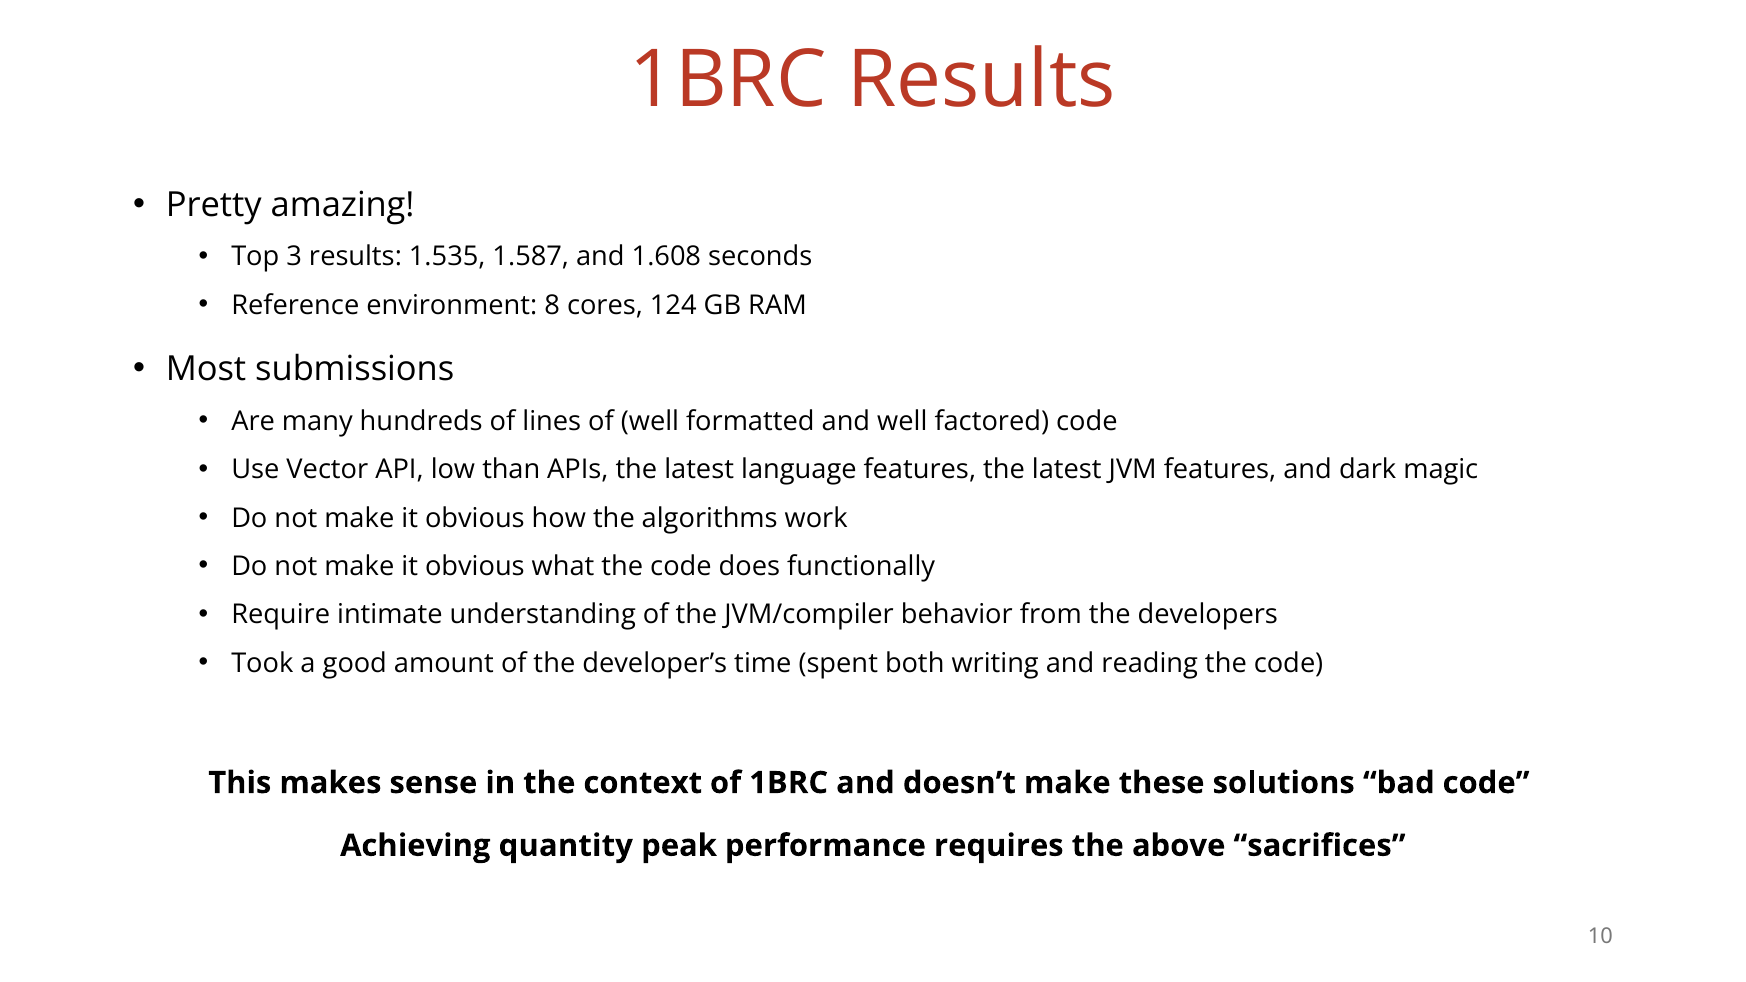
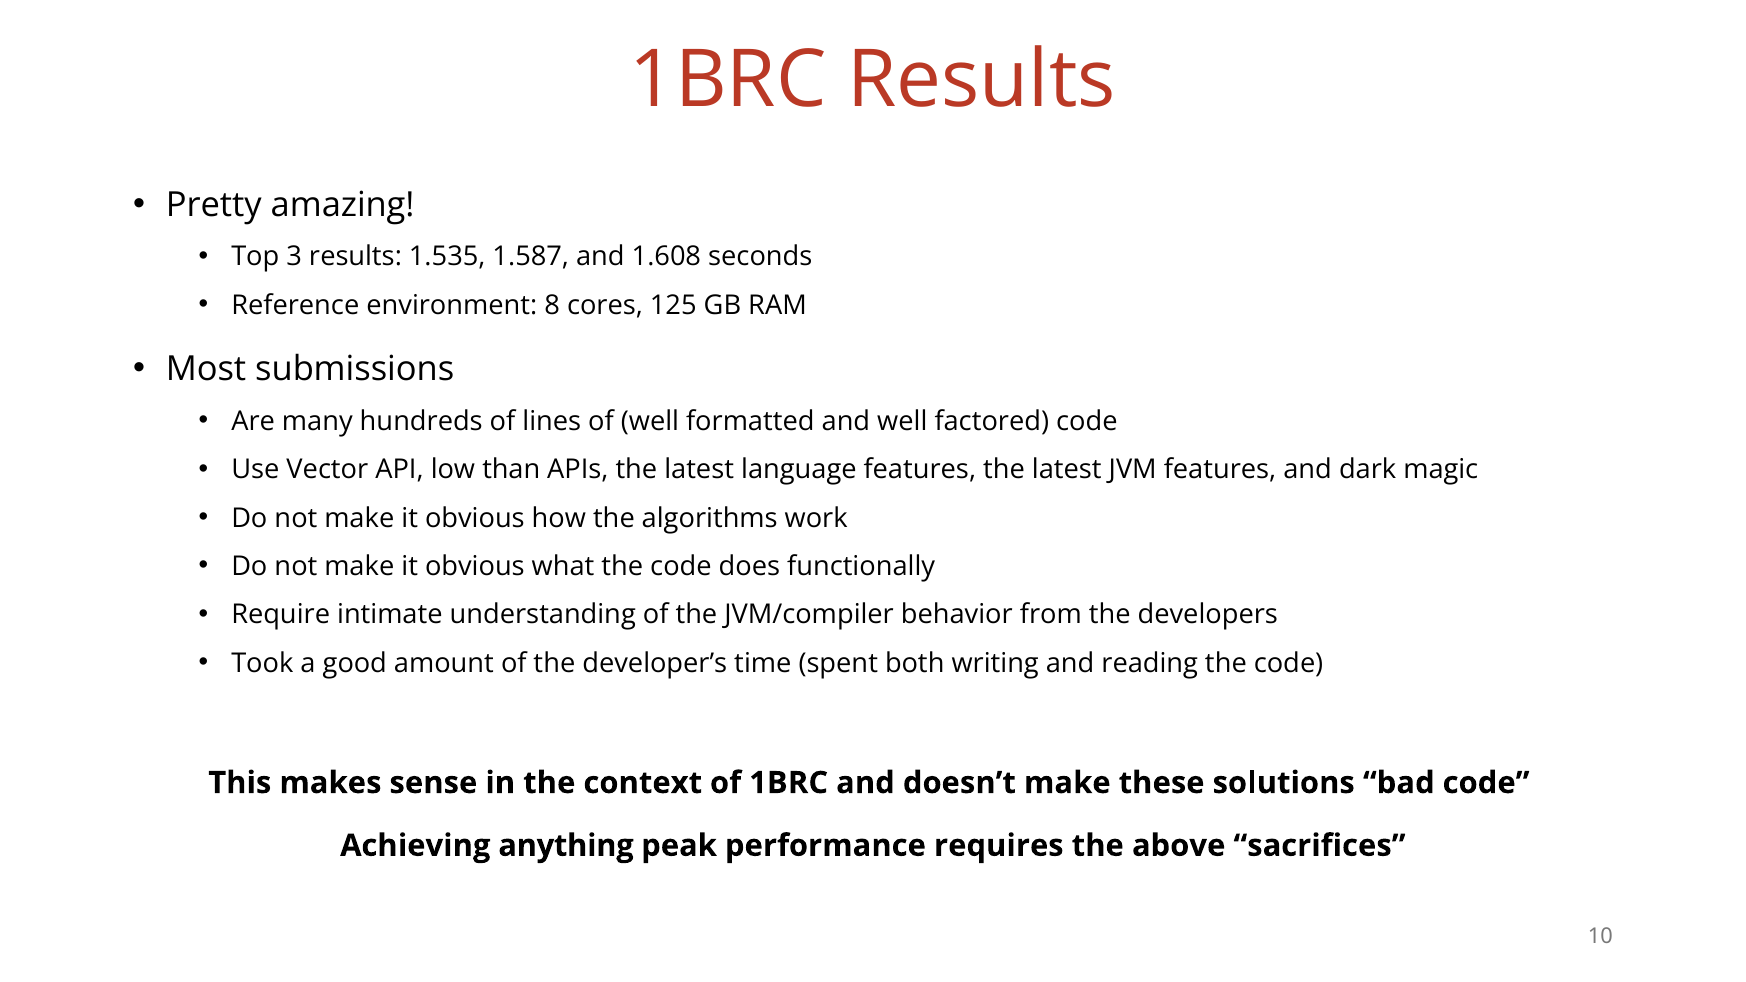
124: 124 -> 125
quantity: quantity -> anything
